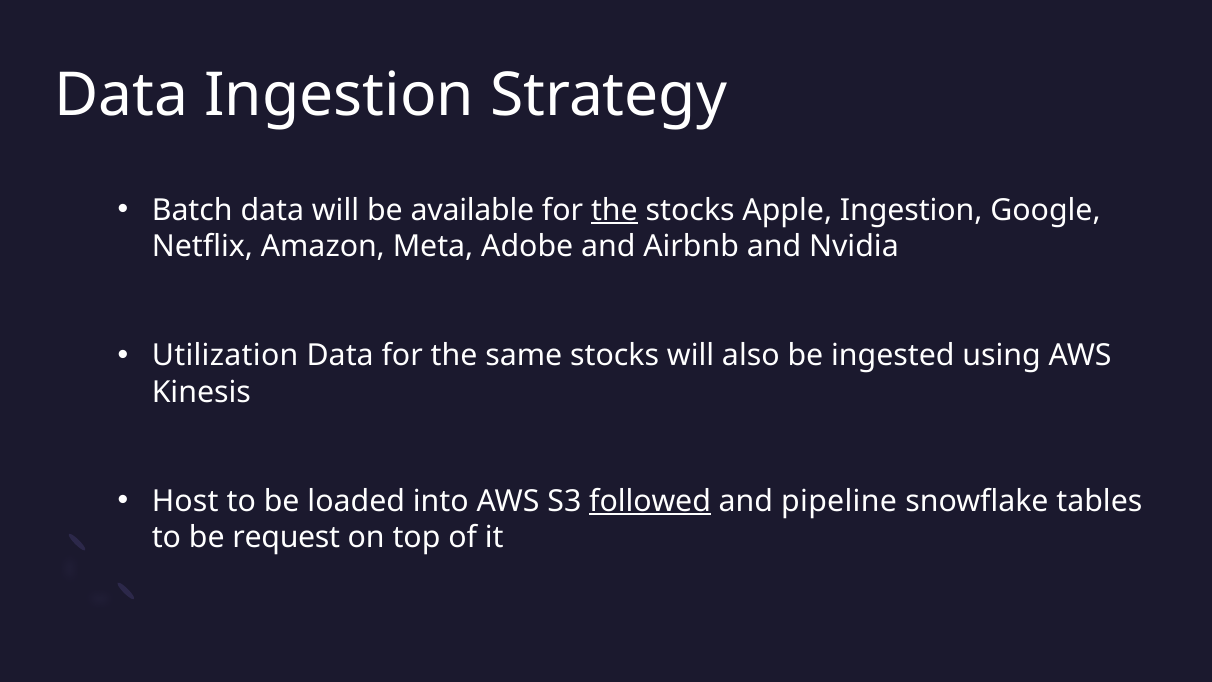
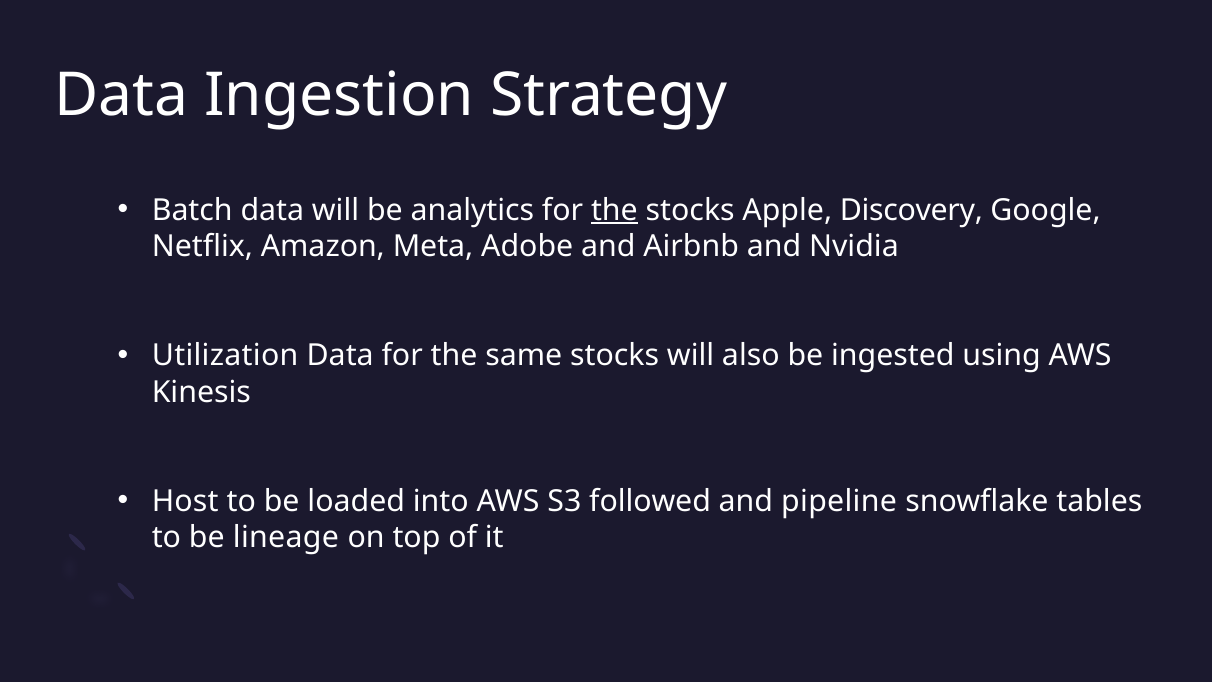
available: available -> analytics
Apple Ingestion: Ingestion -> Discovery
followed underline: present -> none
request: request -> lineage
